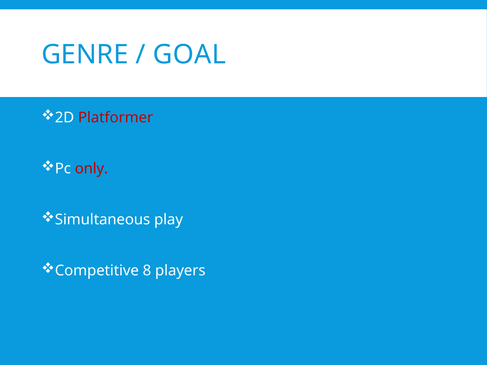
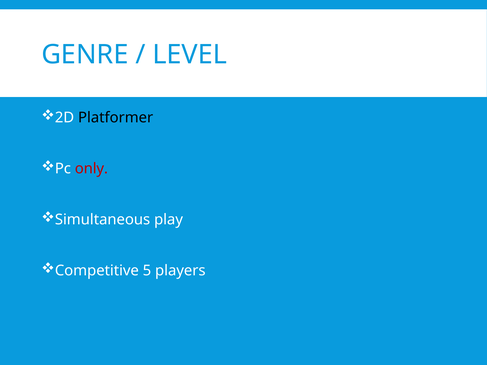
GOAL: GOAL -> LEVEL
Platformer colour: red -> black
8: 8 -> 5
